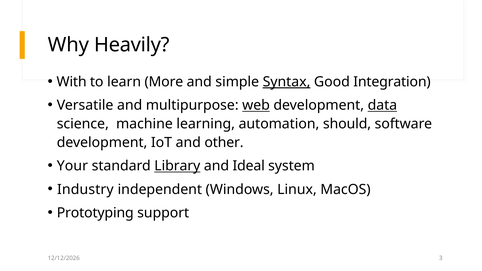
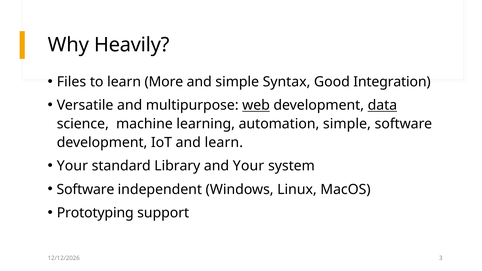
With: With -> Files
Syntax underline: present -> none
automation should: should -> simple
and other: other -> learn
Library underline: present -> none
and Ideal: Ideal -> Your
Industry at (85, 190): Industry -> Software
